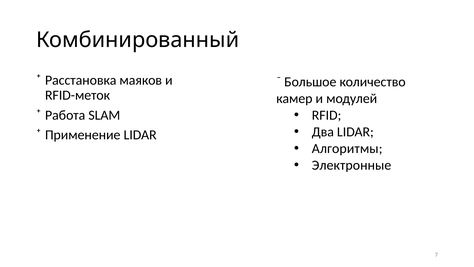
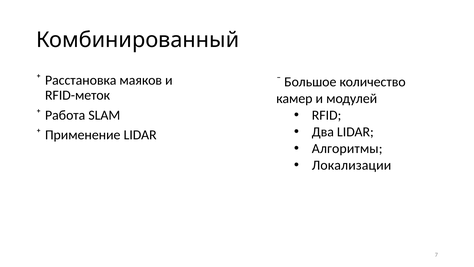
Электронные: Электронные -> Локализации
